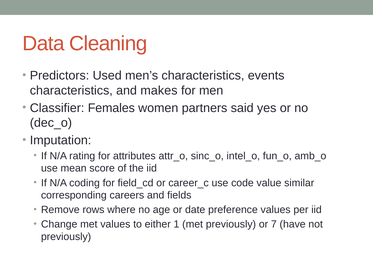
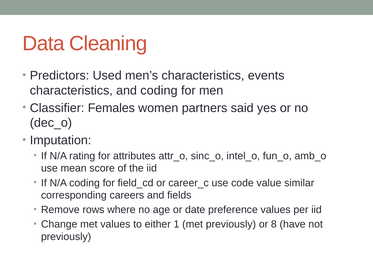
and makes: makes -> coding
7: 7 -> 8
